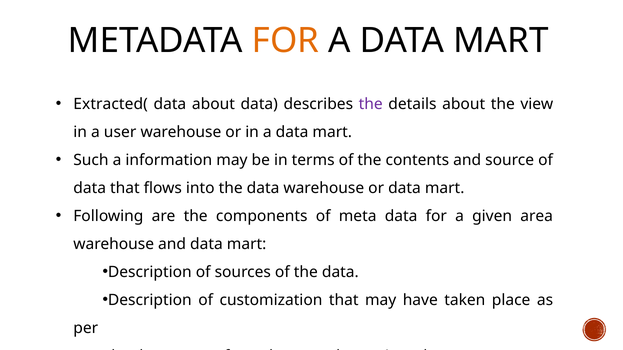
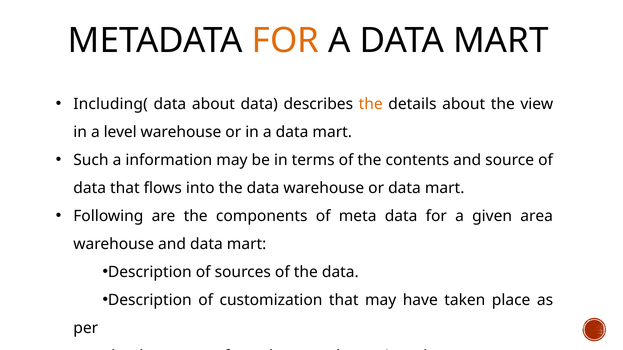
Extracted(: Extracted( -> Including(
the at (371, 104) colour: purple -> orange
user: user -> level
